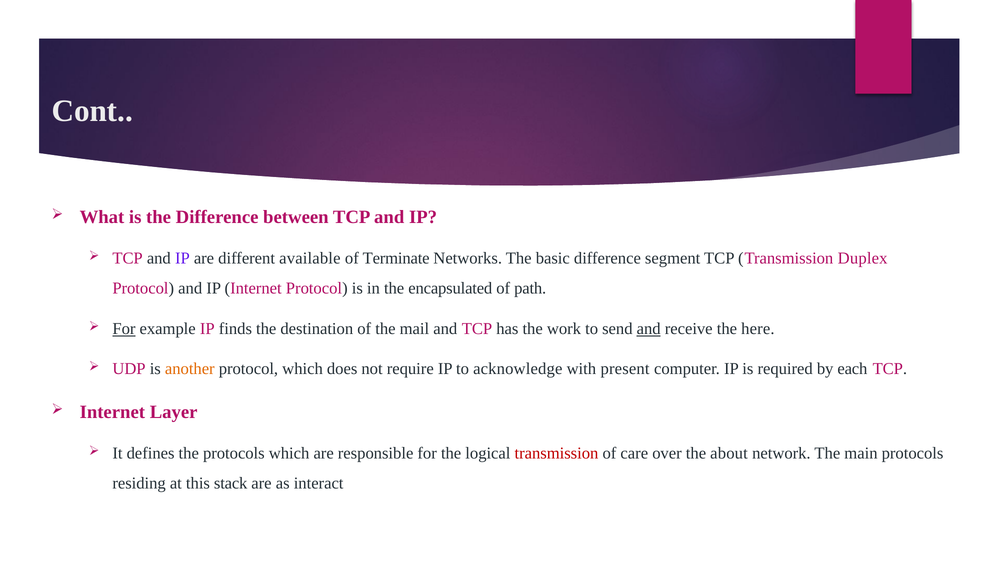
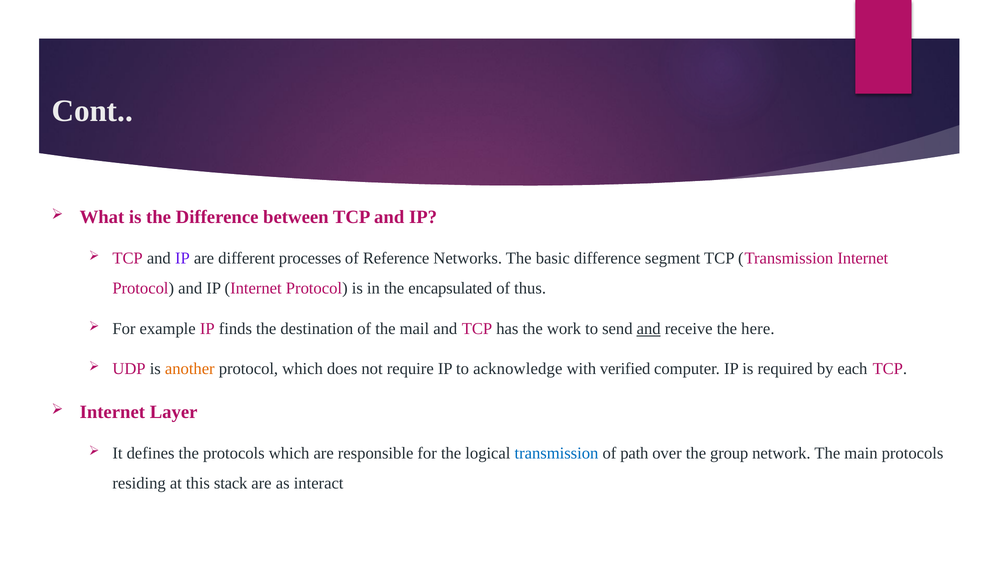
available: available -> processes
Terminate: Terminate -> Reference
Transmission Duplex: Duplex -> Internet
path: path -> thus
For at (124, 329) underline: present -> none
present: present -> verified
transmission at (556, 453) colour: red -> blue
care: care -> path
about: about -> group
